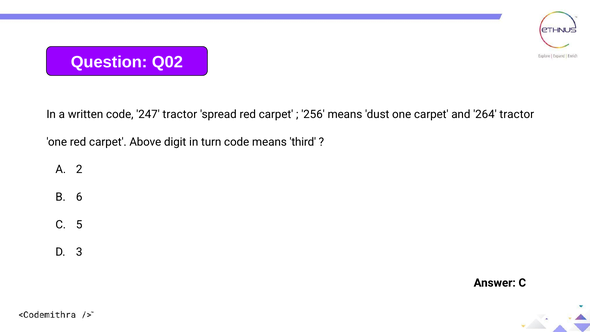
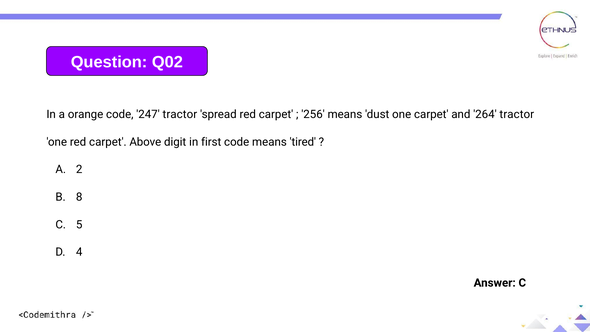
written: written -> orange
turn: turn -> first
third: third -> tired
6: 6 -> 8
3: 3 -> 4
